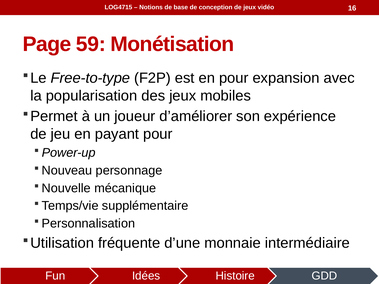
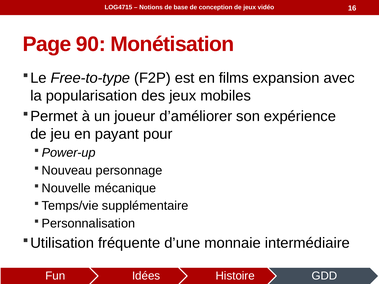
59: 59 -> 90
en pour: pour -> films
